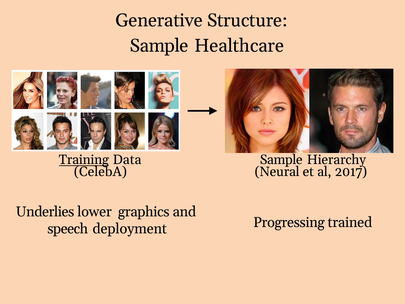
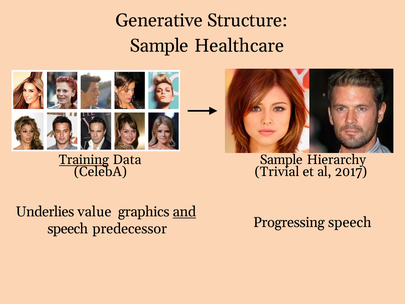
Neural: Neural -> Trivial
lower: lower -> value
and underline: none -> present
deployment: deployment -> predecessor
Progressing trained: trained -> speech
